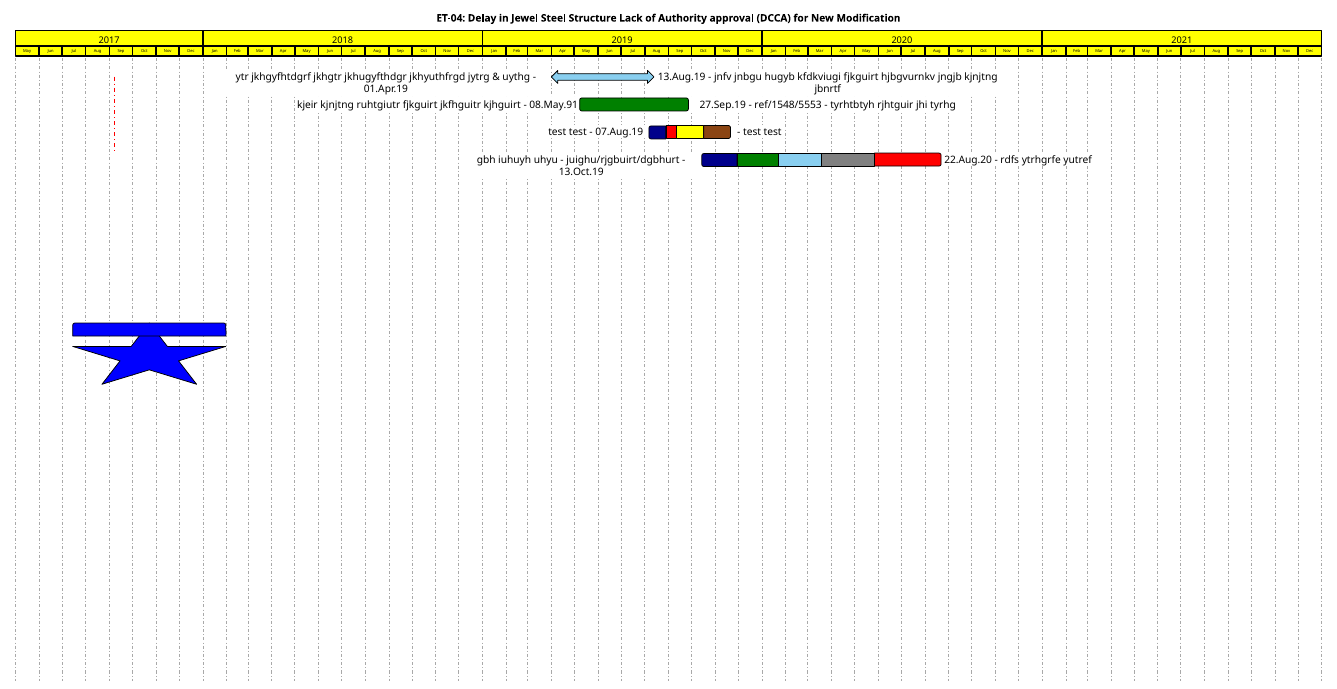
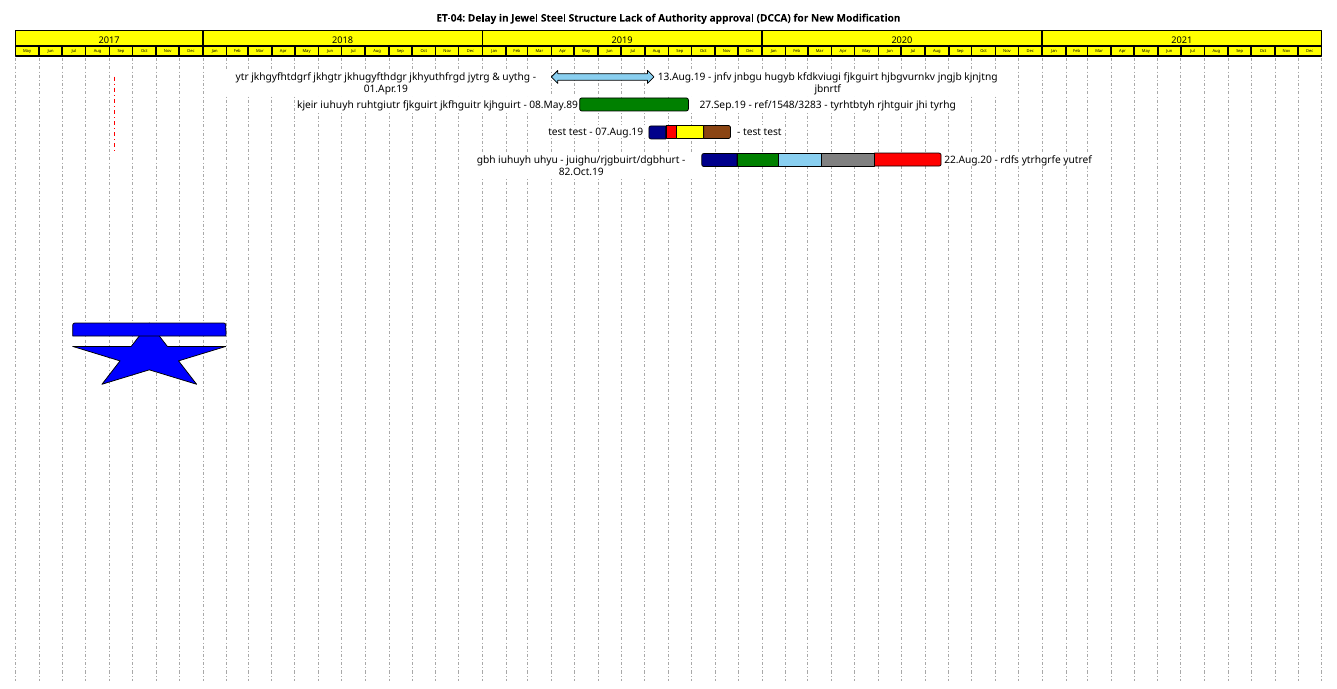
kjeir kjnjtng: kjnjtng -> iuhuyh
08.May.91: 08.May.91 -> 08.May.89
ref/1548/5553: ref/1548/5553 -> ref/1548/3283
13.Oct.19: 13.Oct.19 -> 82.Oct.19
